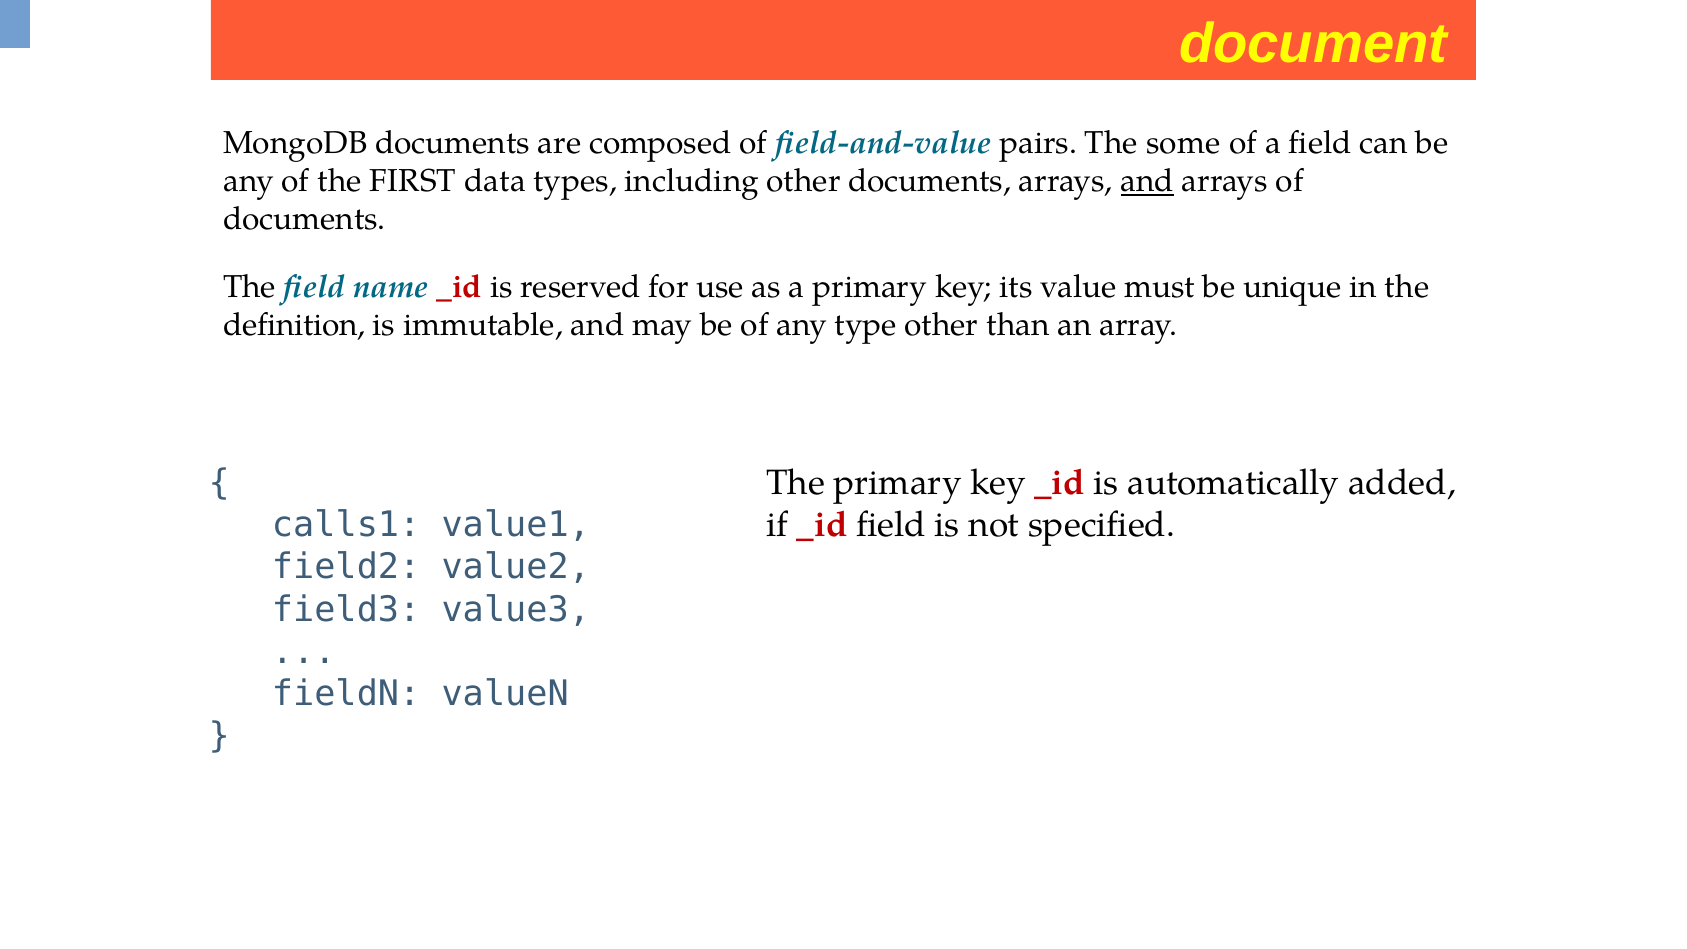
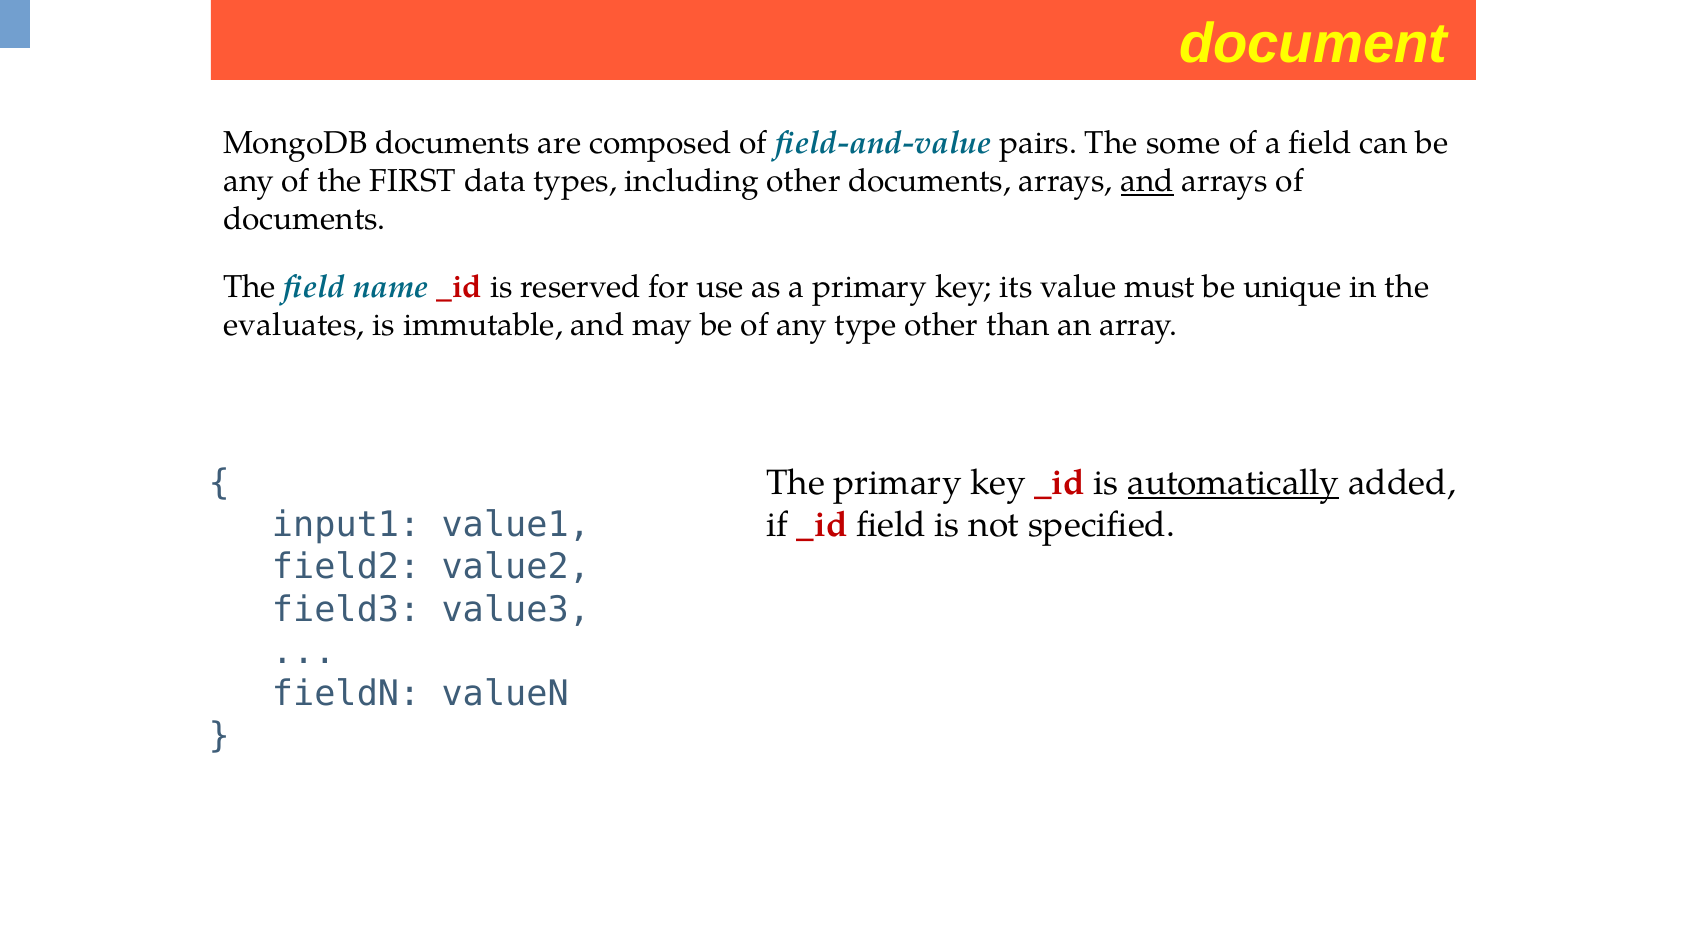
definition: definition -> evaluates
automatically underline: none -> present
calls1: calls1 -> input1
